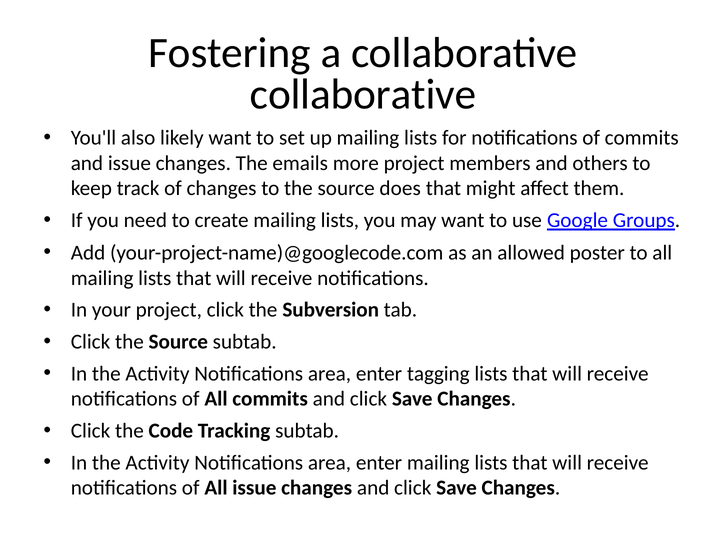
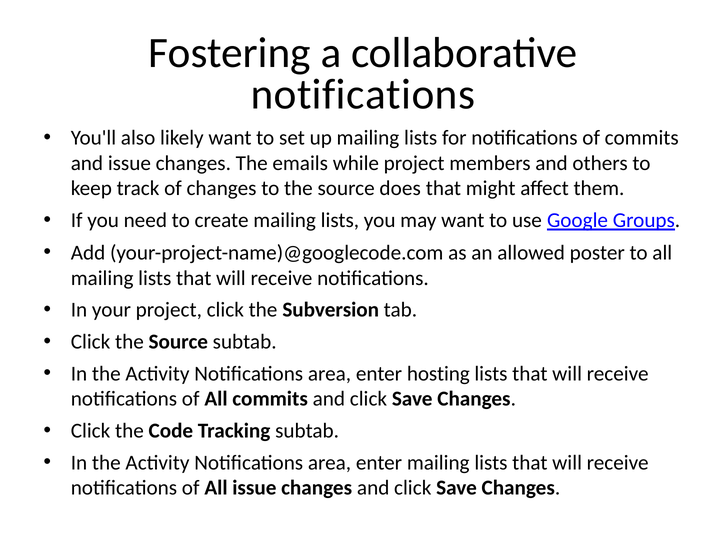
collaborative at (363, 94): collaborative -> notifications
more: more -> while
tagging: tagging -> hosting
